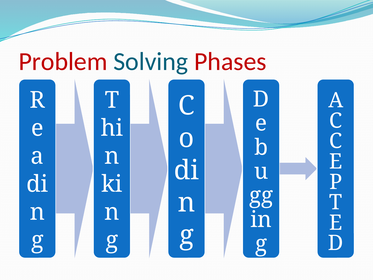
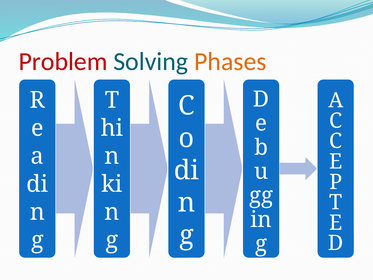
Phases colour: red -> orange
